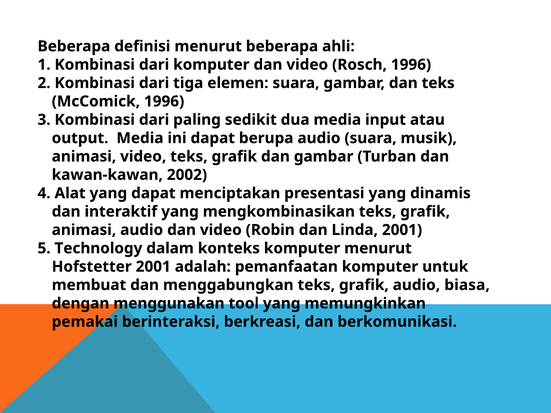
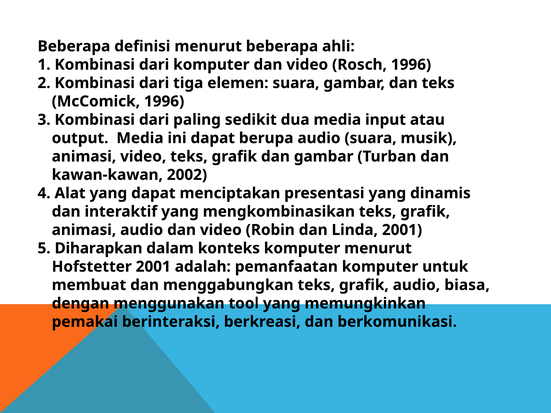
Technology: Technology -> Diharapkan
